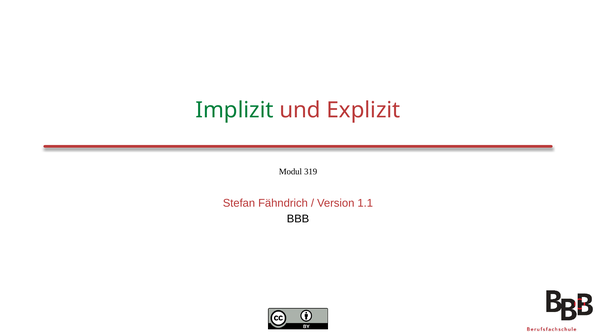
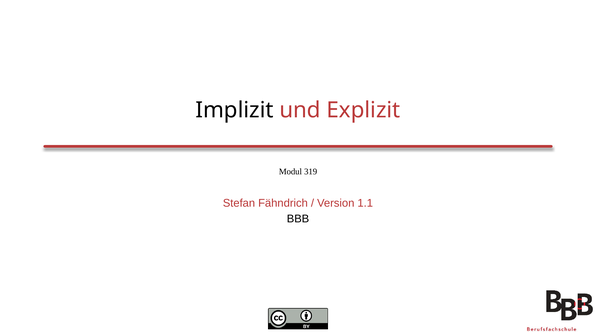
Implizit colour: green -> black
